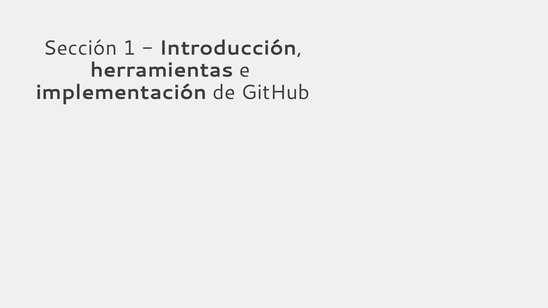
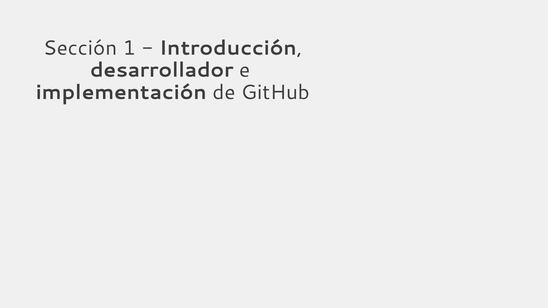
herramientas: herramientas -> desarrollador
